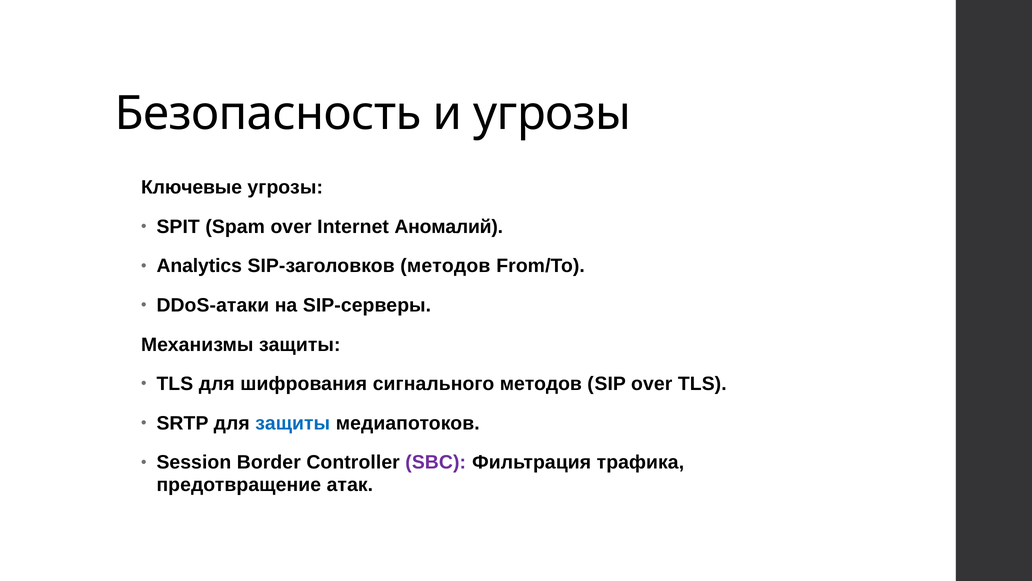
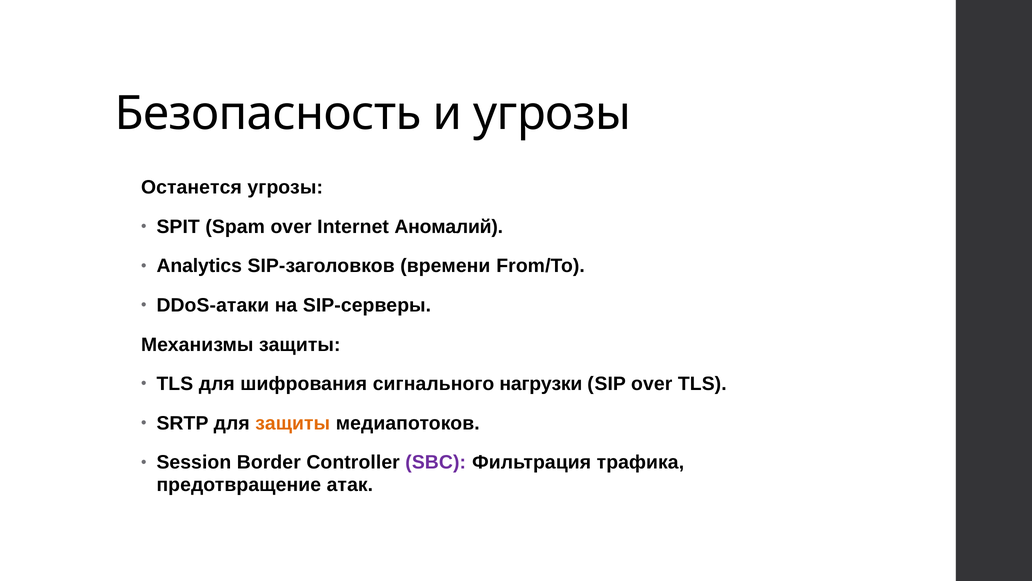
Ключевые: Ключевые -> Останется
SIP-заголовков методов: методов -> времени
сигнального методов: методов -> нагрузки
защиты at (293, 423) colour: blue -> orange
